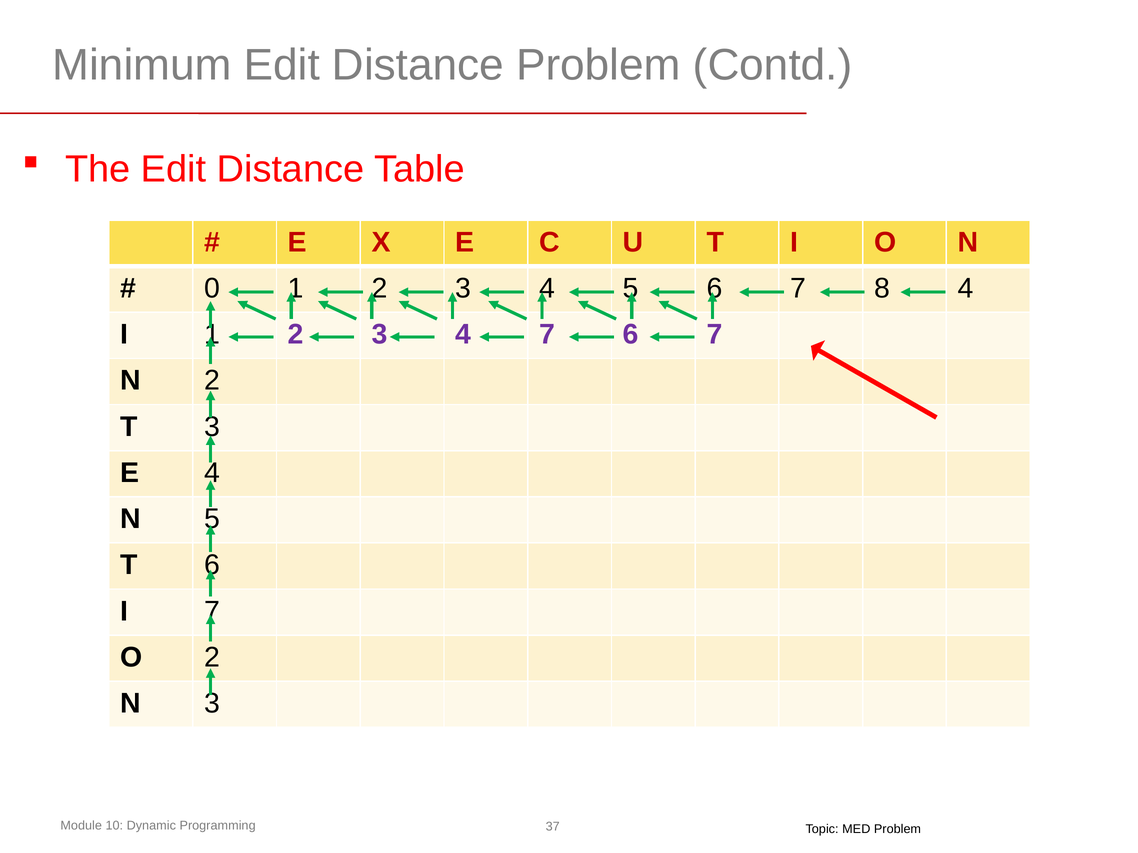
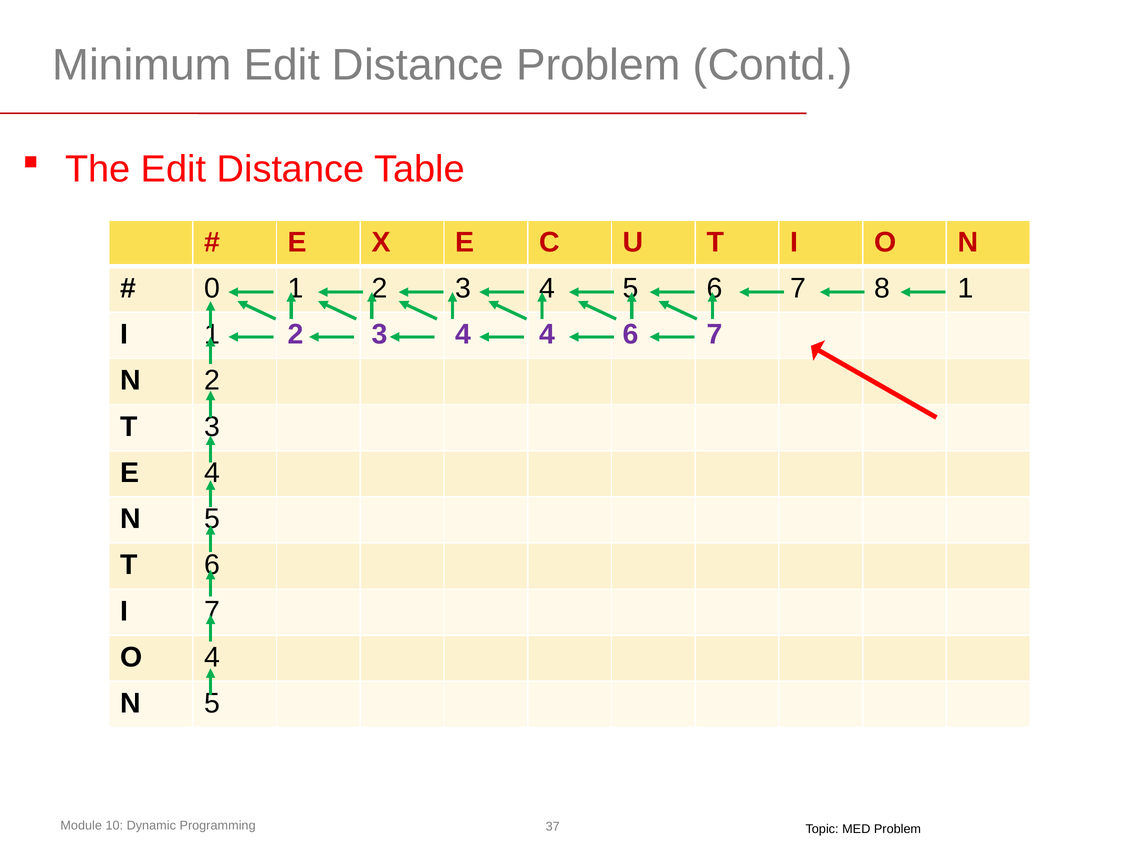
8 4: 4 -> 1
4 7: 7 -> 4
O 2: 2 -> 4
3 at (212, 704): 3 -> 5
